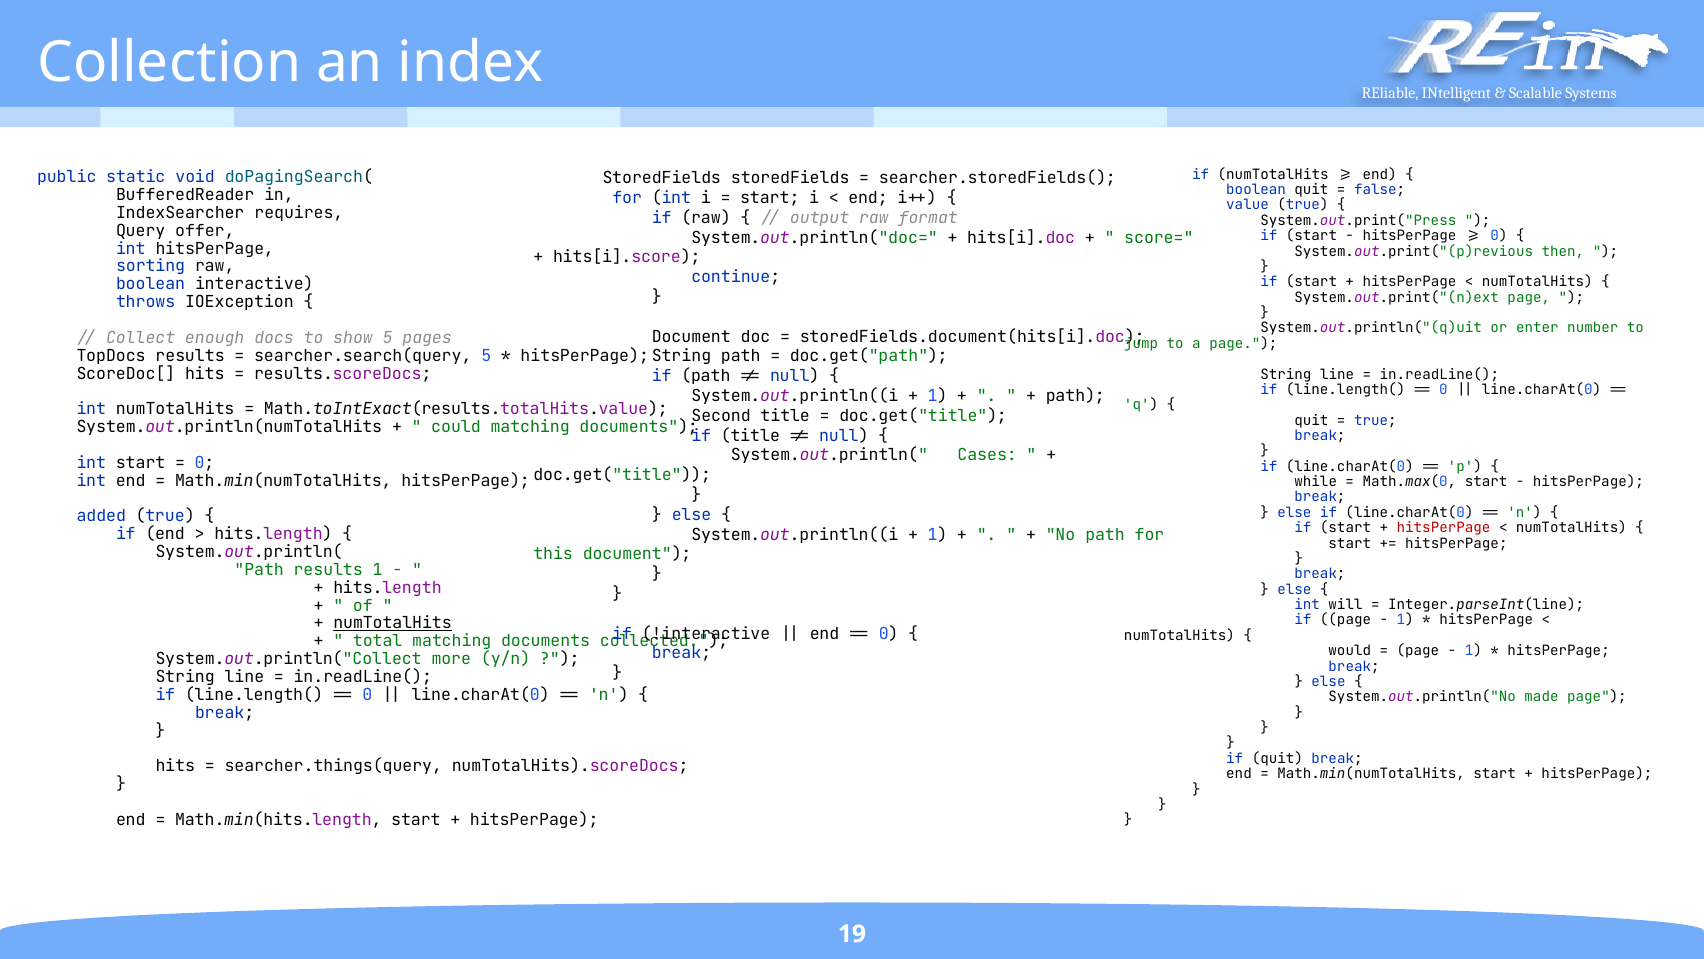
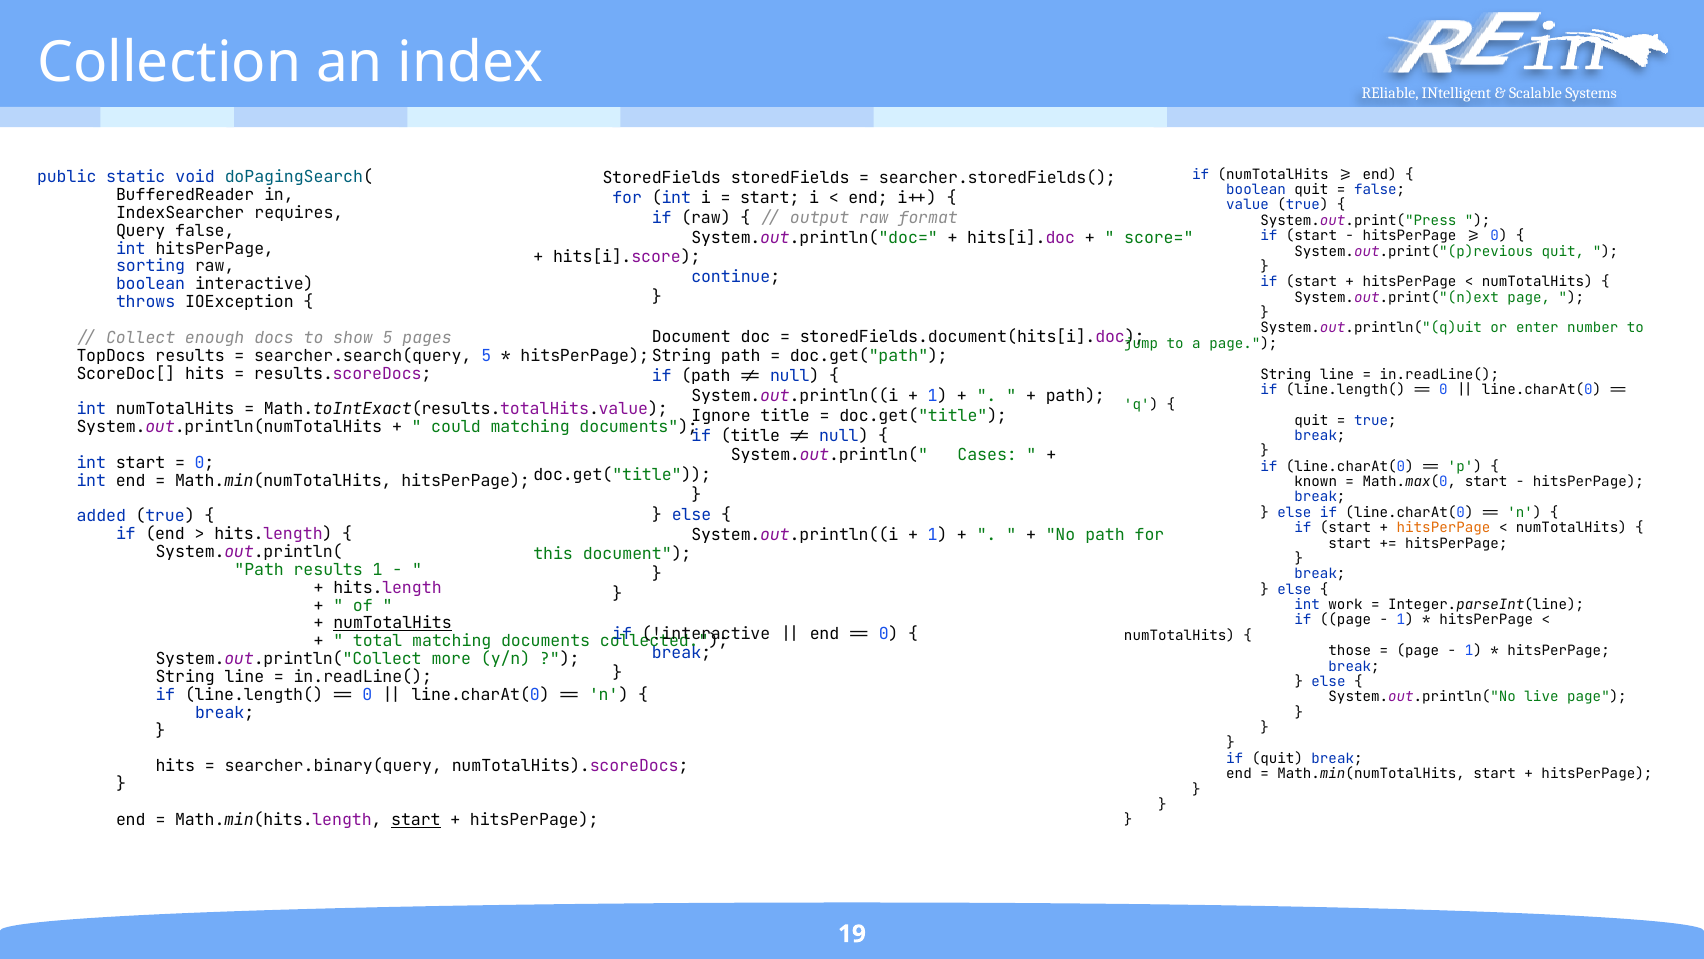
Query offer: offer -> false
System.out.print("(p)revious then: then -> quit
Second: Second -> Ignore
while: while -> known
hitsPerPage at (1444, 528) colour: red -> orange
will: will -> work
would: would -> those
made: made -> live
searcher.things(query: searcher.things(query -> searcher.binary(query
start at (416, 819) underline: none -> present
